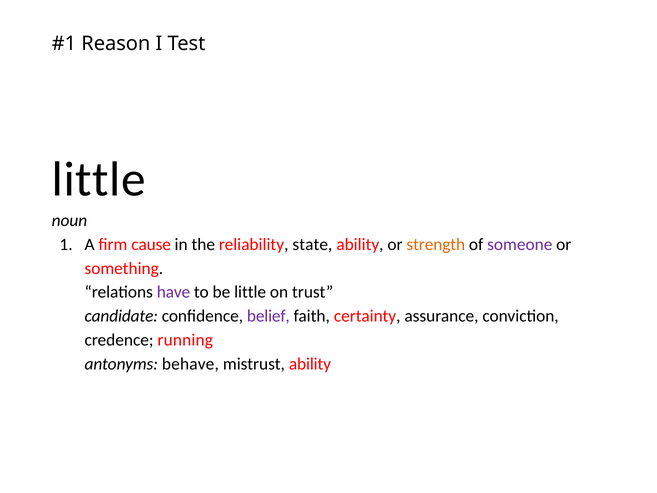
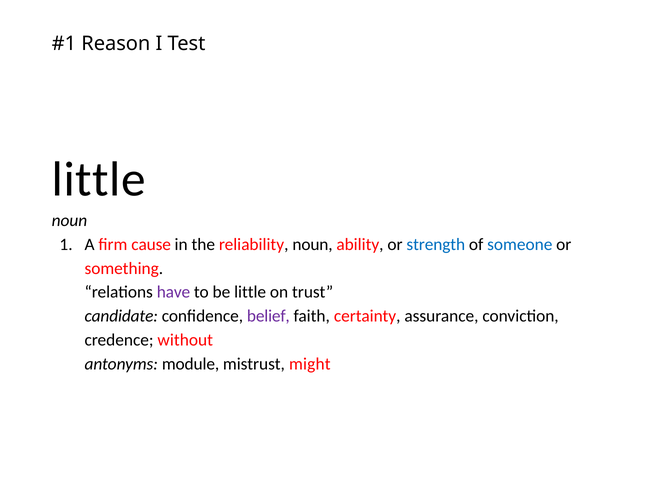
reliability state: state -> noun
strength colour: orange -> blue
someone colour: purple -> blue
running: running -> without
behave: behave -> module
mistrust ability: ability -> might
